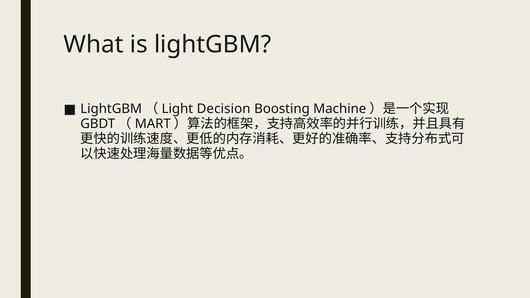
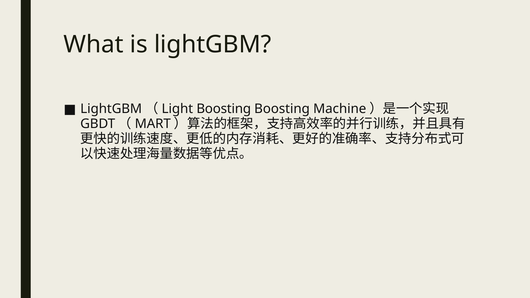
Decision at (224, 109): Decision -> Boosting
